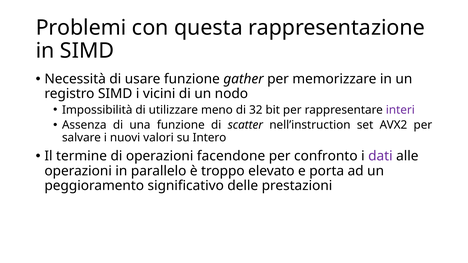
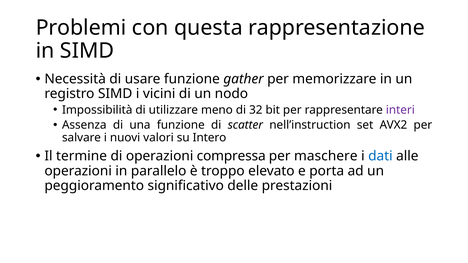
facendone: facendone -> compressa
confronto: confronto -> maschere
dati colour: purple -> blue
